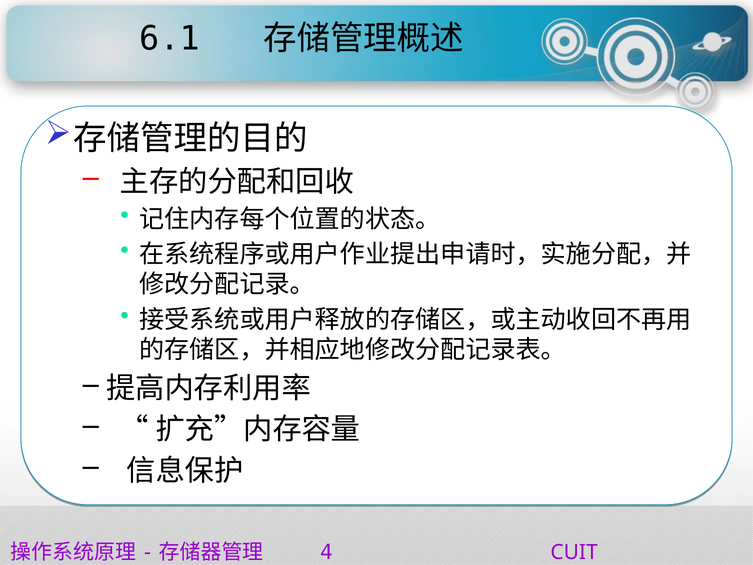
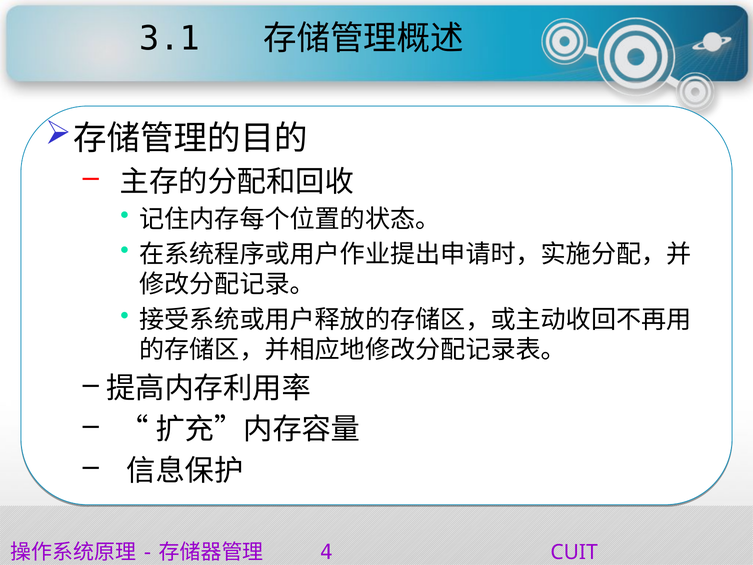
6.1: 6.1 -> 3.1
